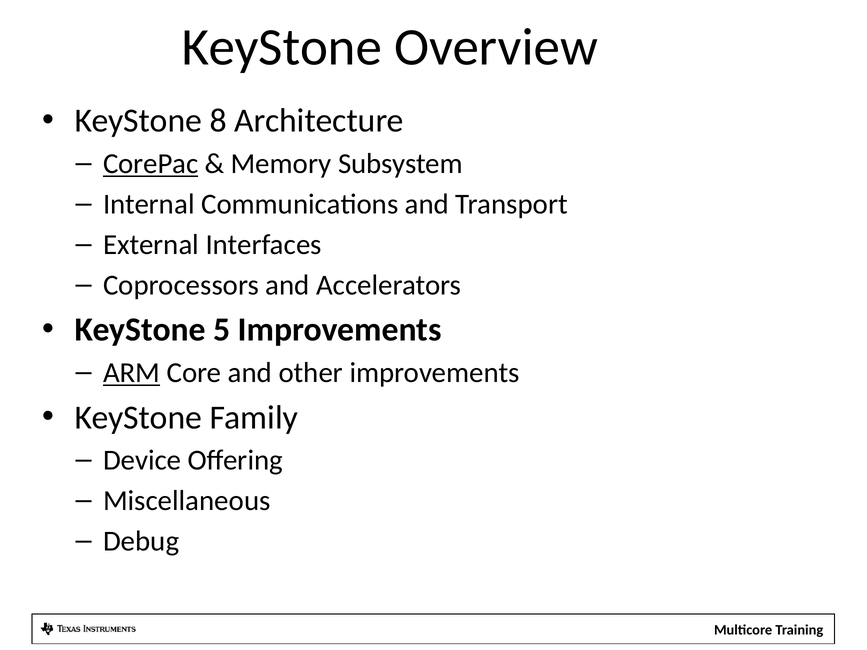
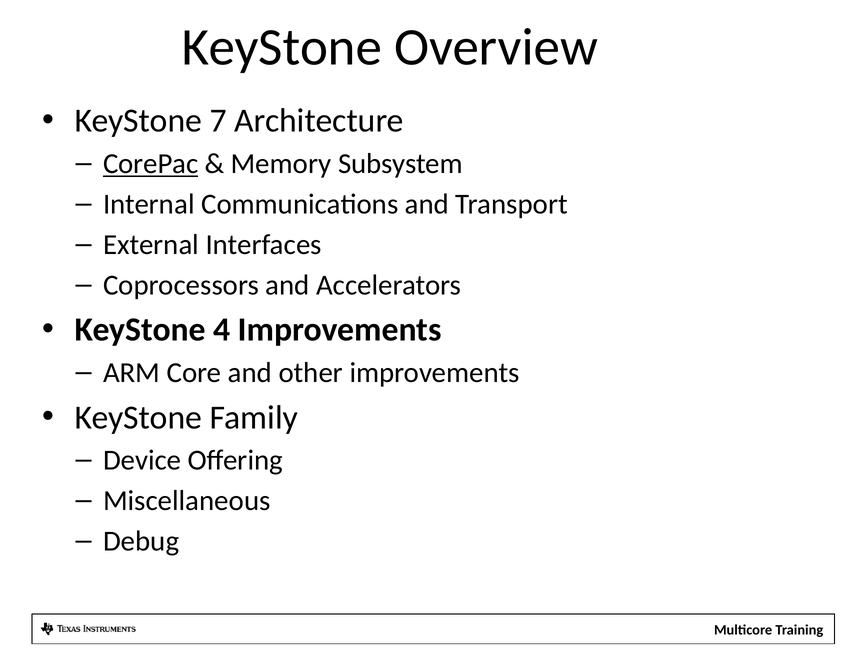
8: 8 -> 7
5: 5 -> 4
ARM underline: present -> none
